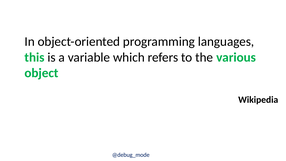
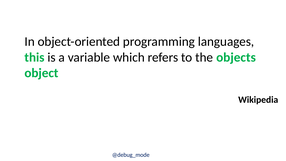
various: various -> objects
